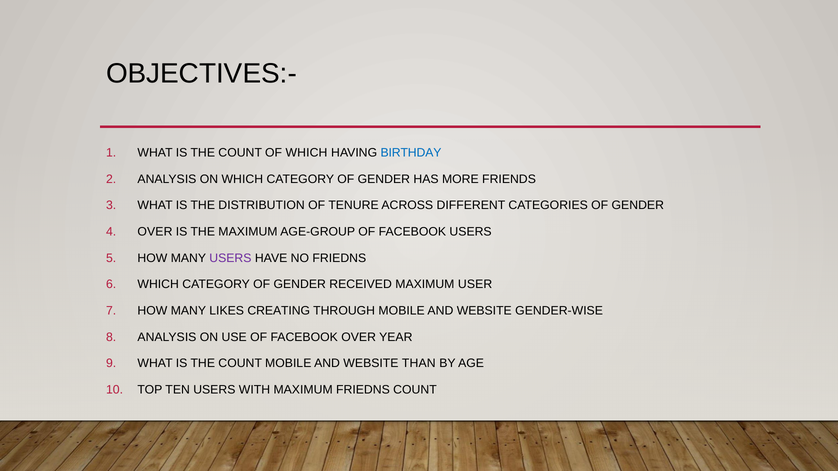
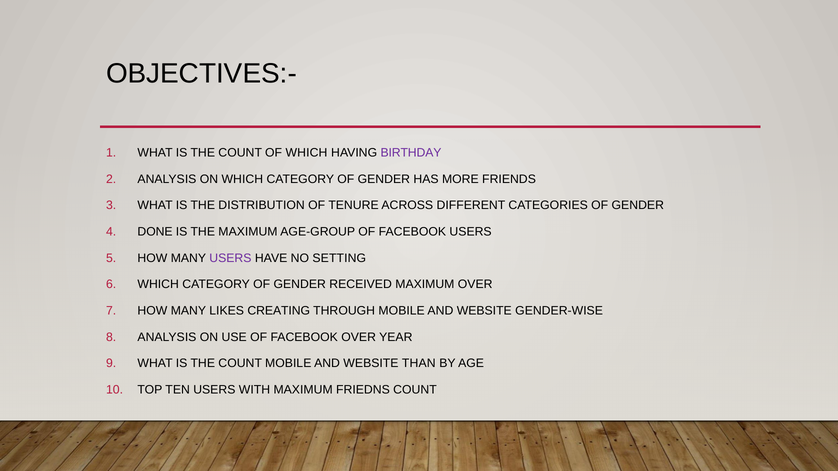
BIRTHDAY colour: blue -> purple
OVER at (155, 232): OVER -> DONE
NO FRIEDNS: FRIEDNS -> SETTING
MAXIMUM USER: USER -> OVER
